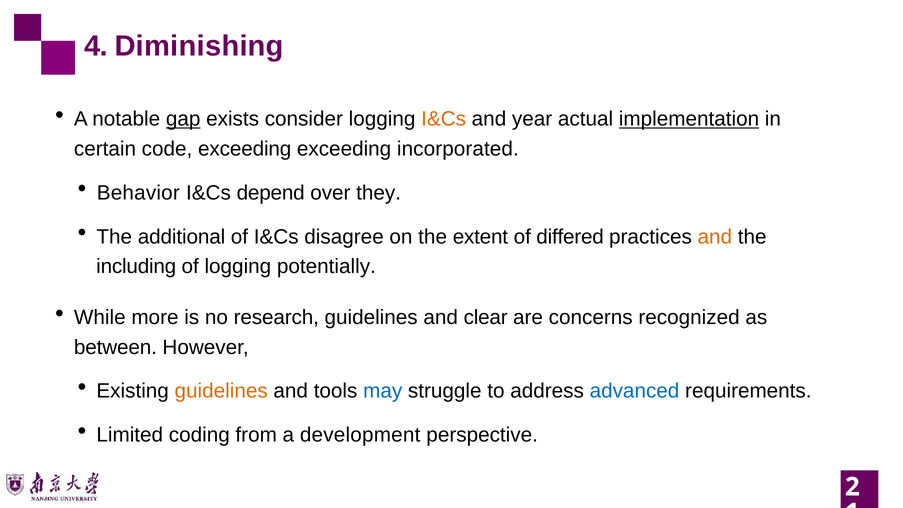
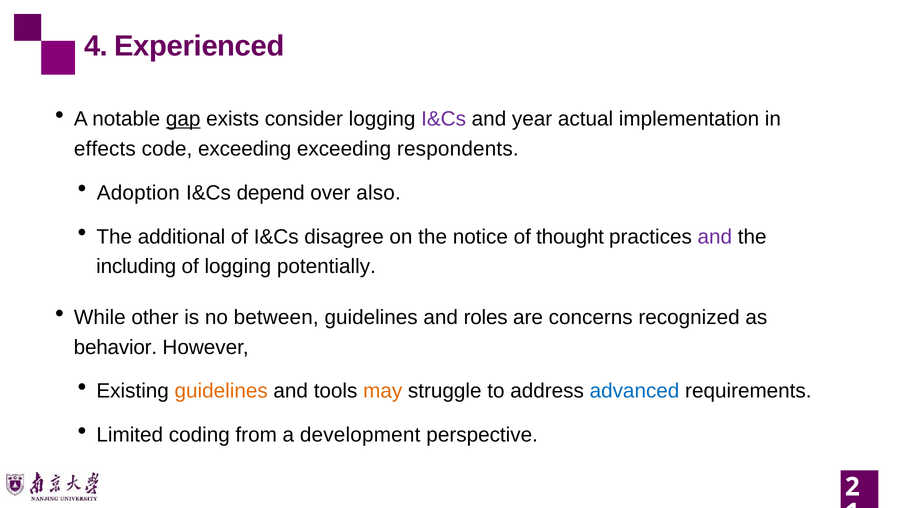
Diminishing: Diminishing -> Experienced
I&Cs at (444, 119) colour: orange -> purple
implementation underline: present -> none
certain: certain -> effects
incorporated: incorporated -> respondents
Behavior: Behavior -> Adoption
they: they -> also
extent: extent -> notice
differed: differed -> thought
and at (715, 237) colour: orange -> purple
more: more -> other
research: research -> between
clear: clear -> roles
between: between -> behavior
may colour: blue -> orange
